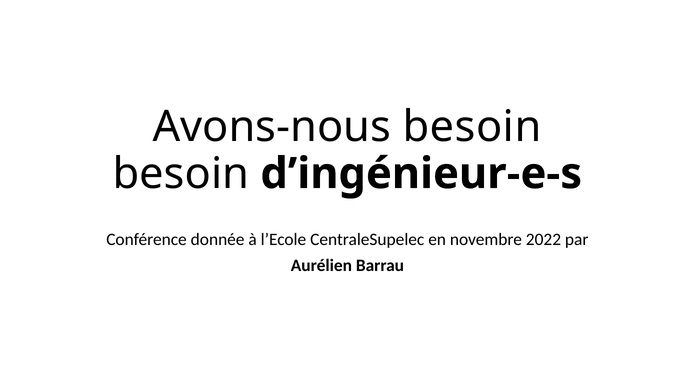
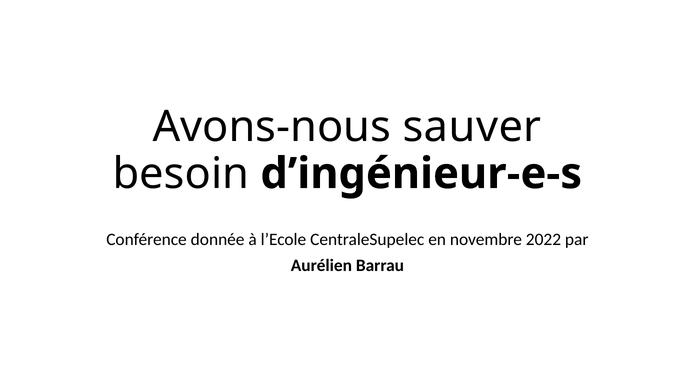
Avons-nous besoin: besoin -> sauver
